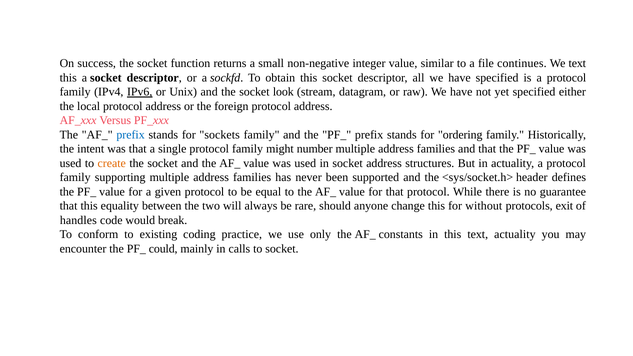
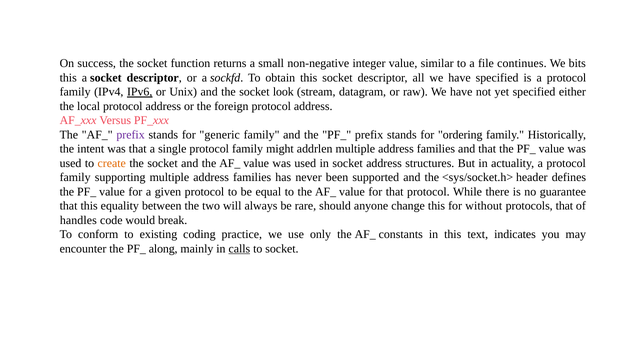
We text: text -> bits
prefix at (131, 135) colour: blue -> purple
sockets: sockets -> generic
number: number -> addrlen
protocols exit: exit -> that
text actuality: actuality -> indicates
could: could -> along
calls underline: none -> present
